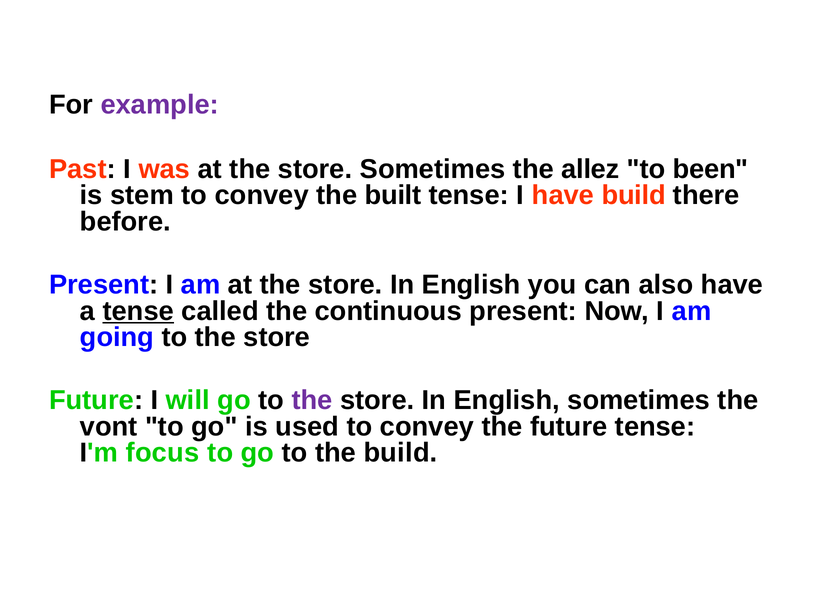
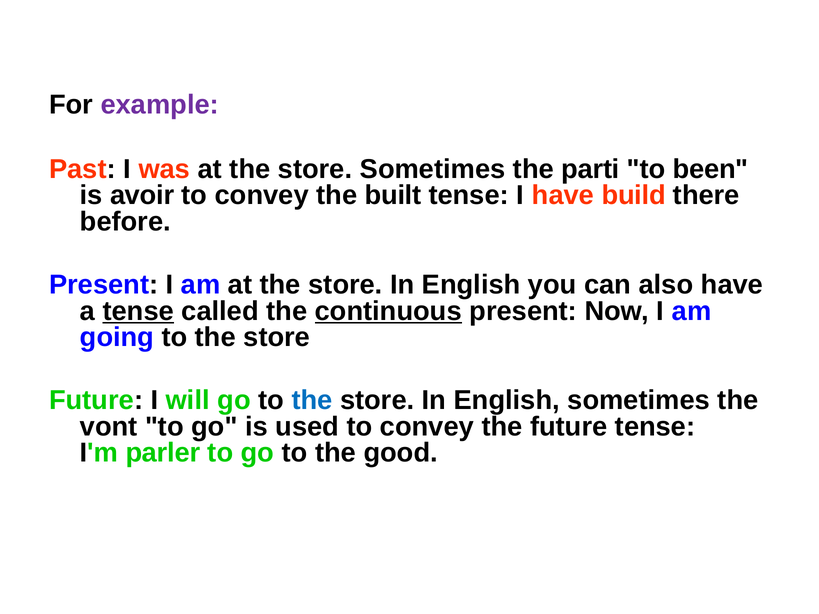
allez: allez -> parti
stem: stem -> avoir
continuous underline: none -> present
the at (312, 401) colour: purple -> blue
focus: focus -> parler
the build: build -> good
